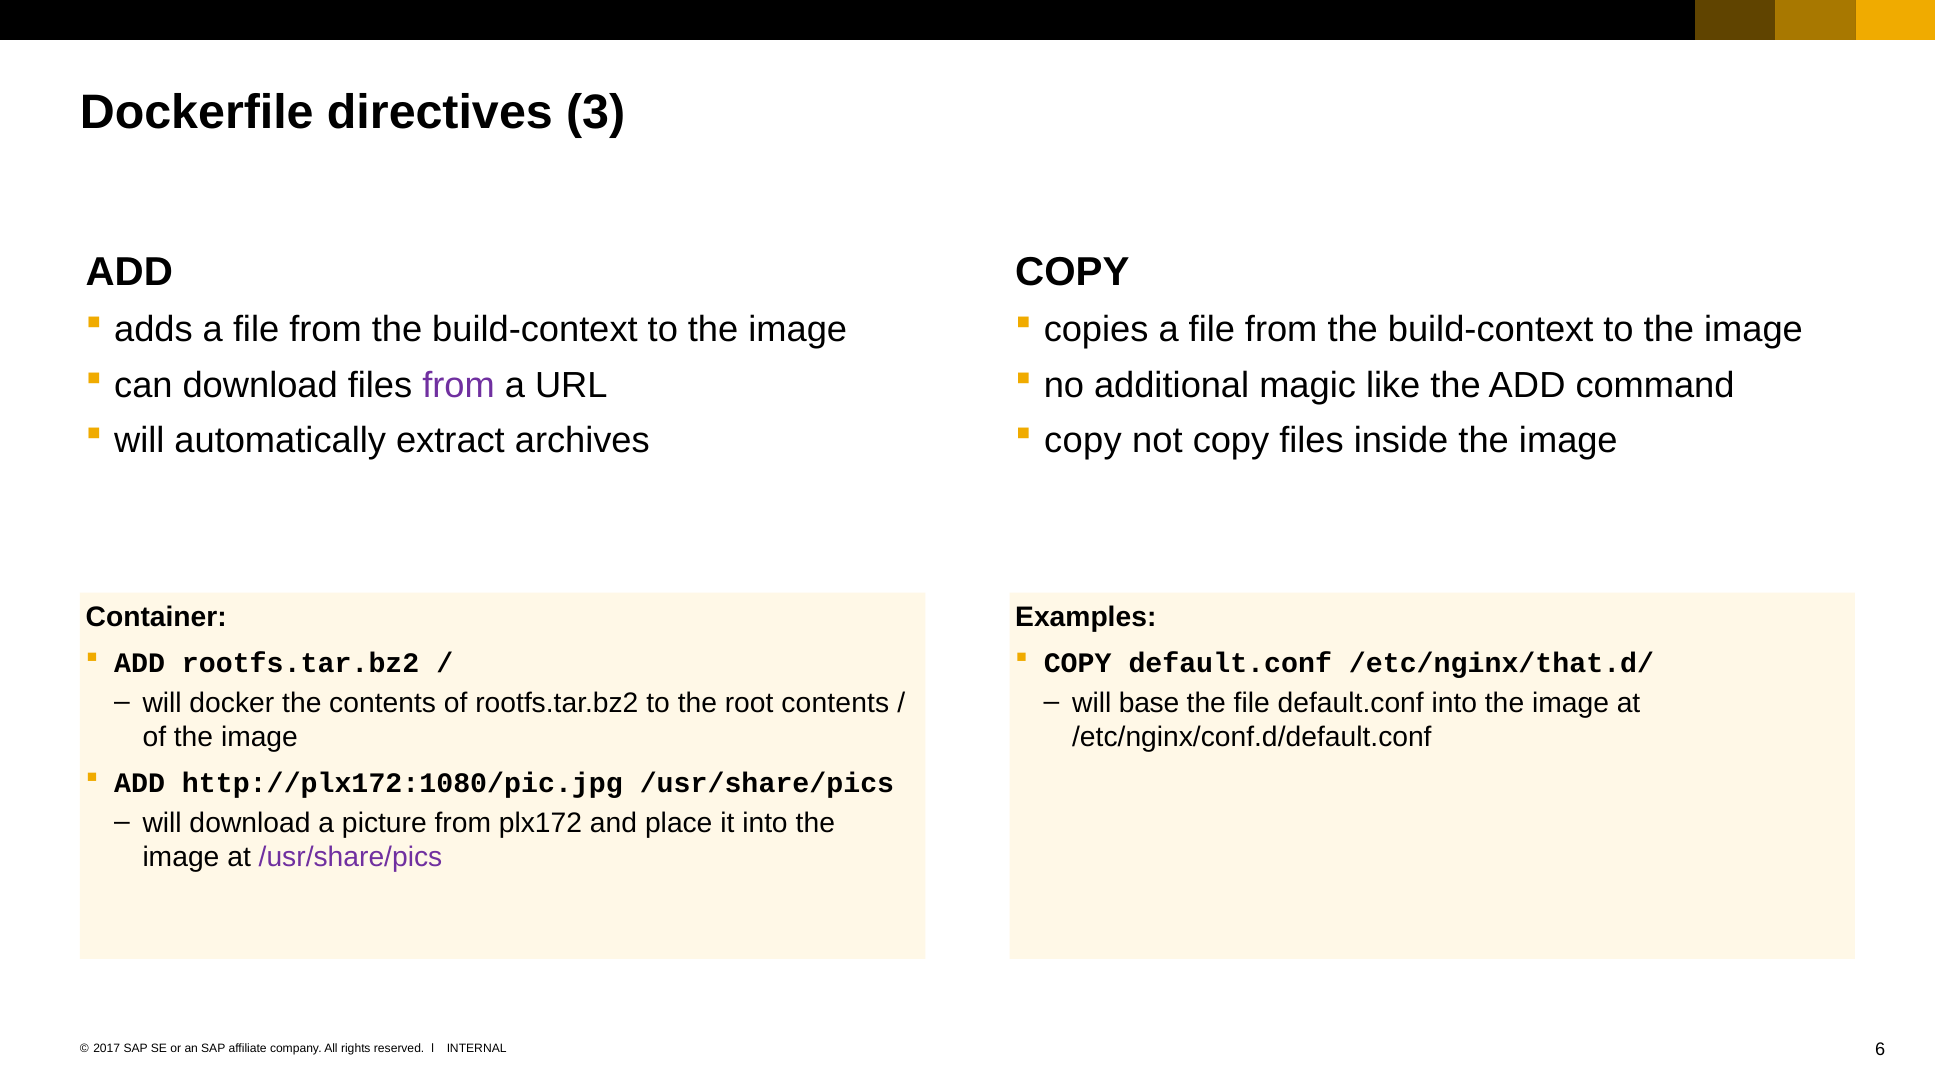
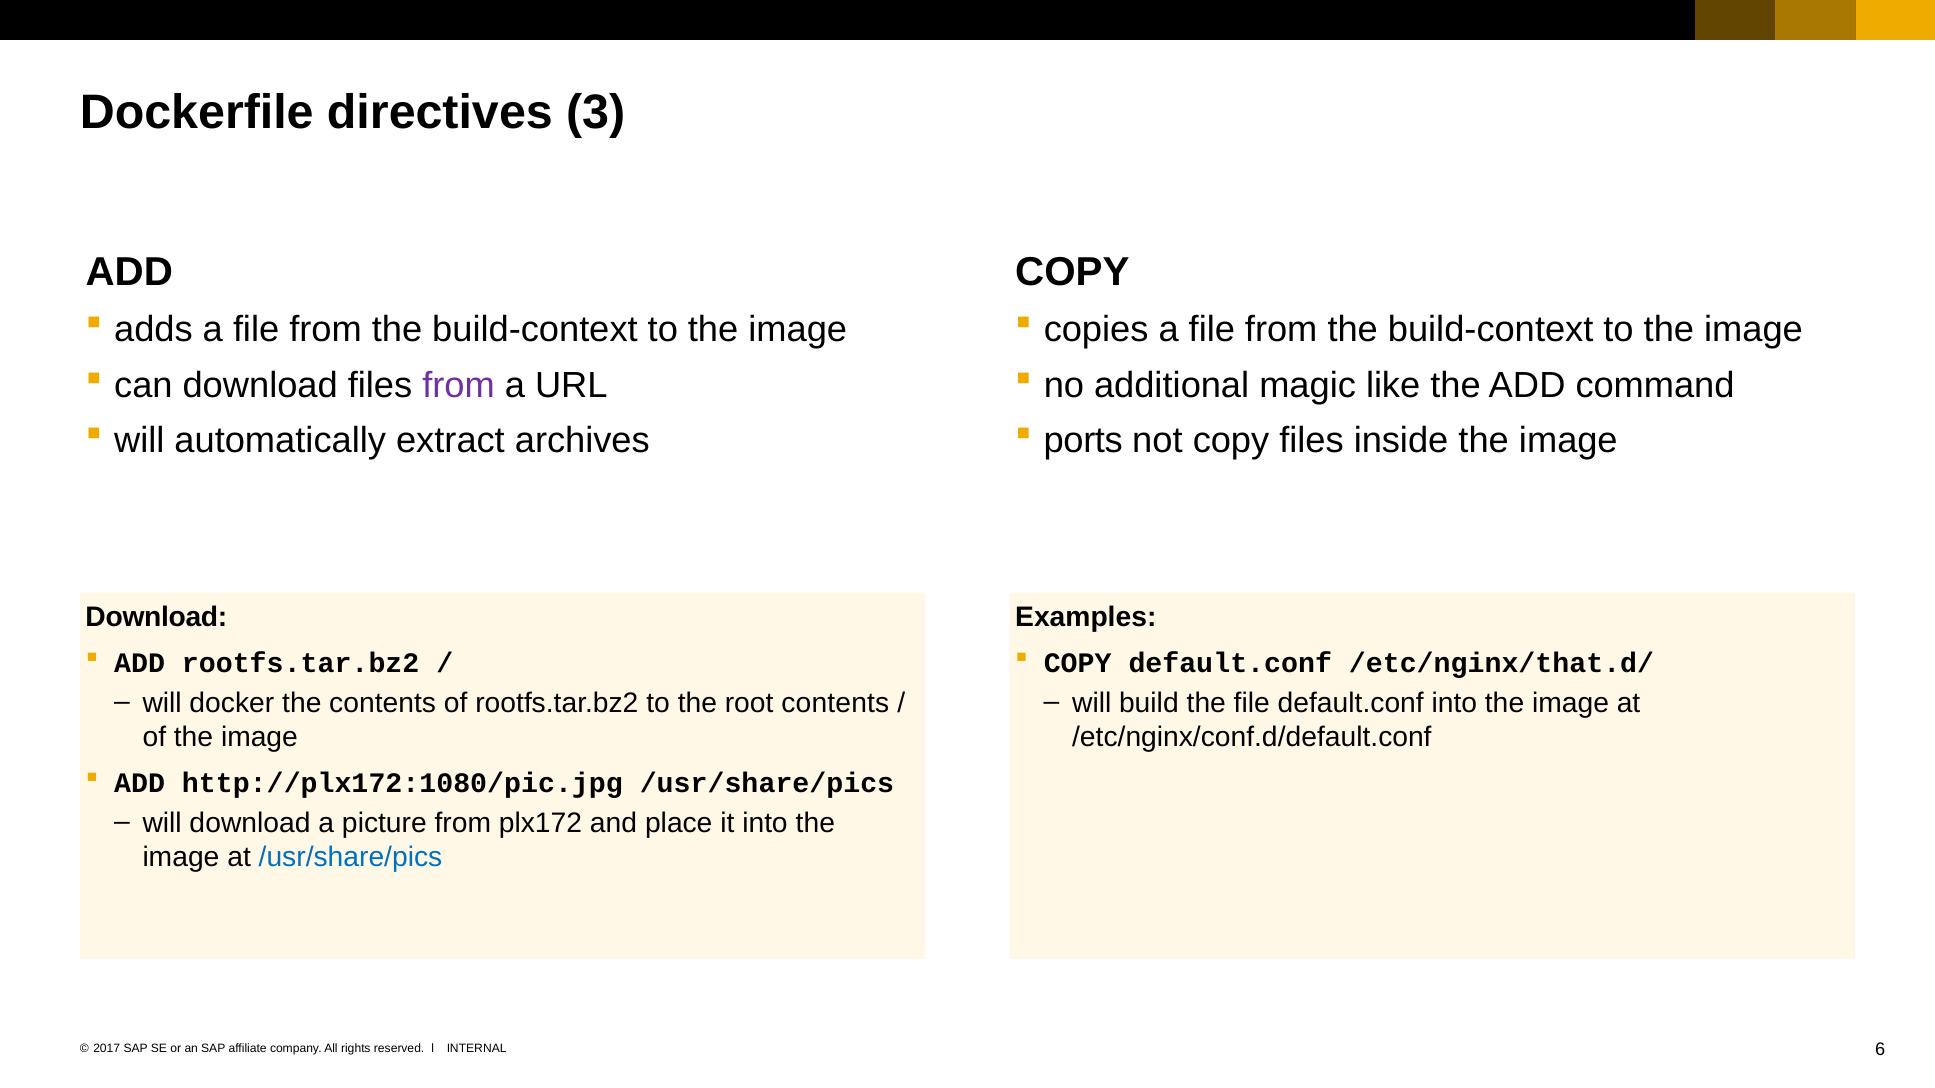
copy at (1083, 441): copy -> ports
Container at (156, 617): Container -> Download
base: base -> build
/usr/share/pics at (350, 857) colour: purple -> blue
